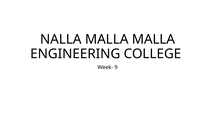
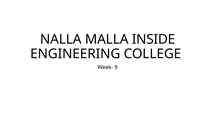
MALLA MALLA: MALLA -> INSIDE
